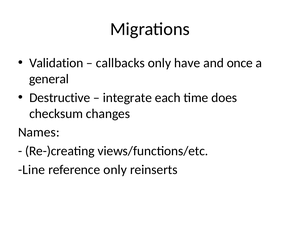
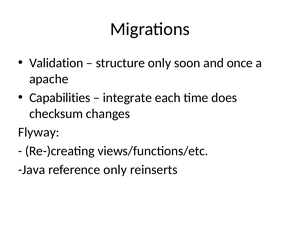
callbacks: callbacks -> structure
have: have -> soon
general: general -> apache
Destructive: Destructive -> Capabilities
Names: Names -> Flyway
Line: Line -> Java
